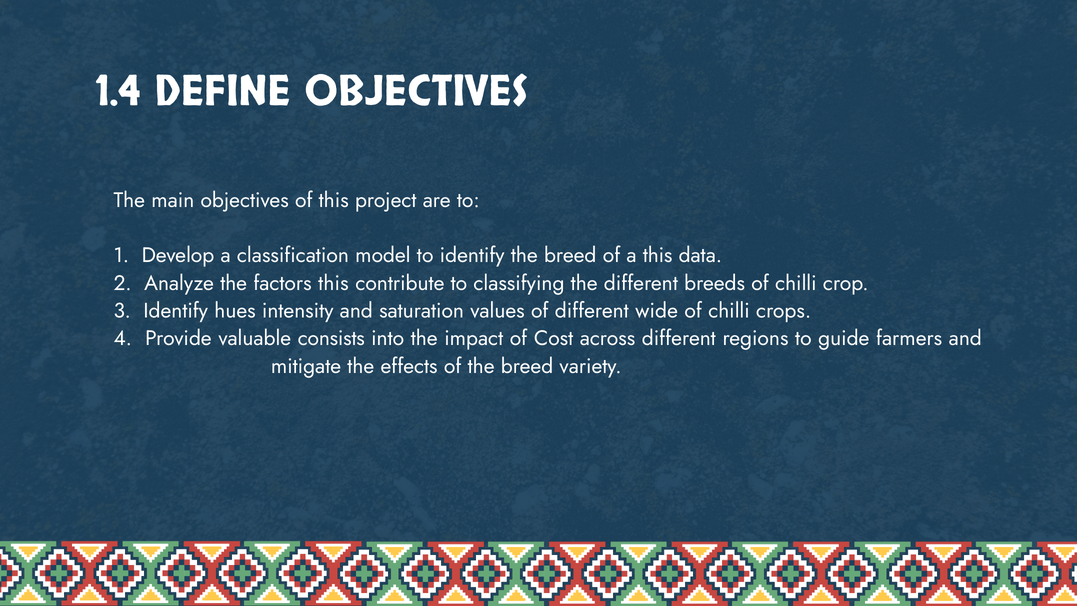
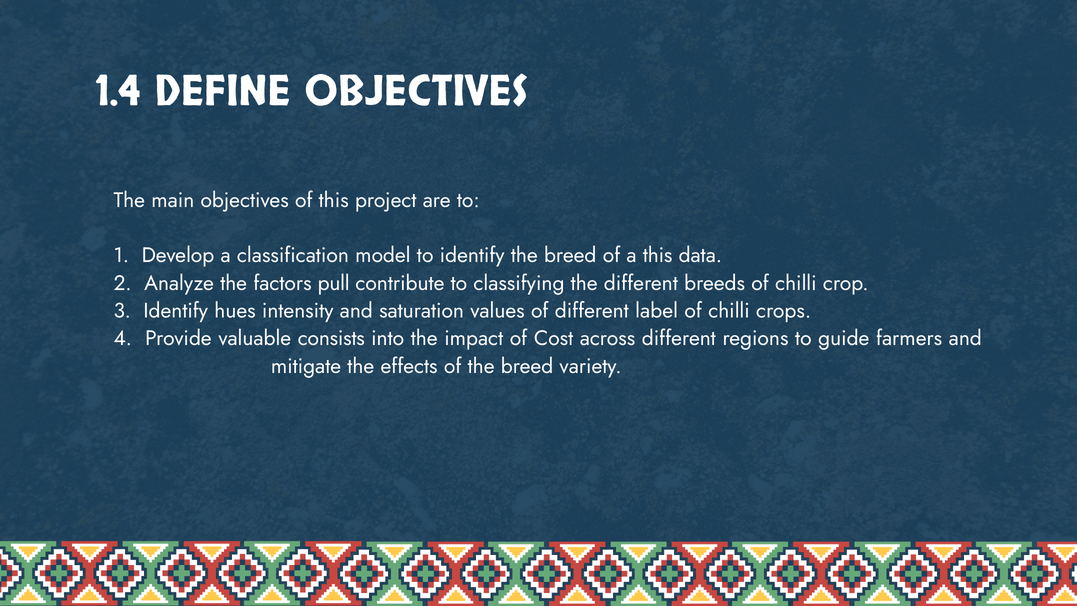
factors this: this -> pull
wide: wide -> label
